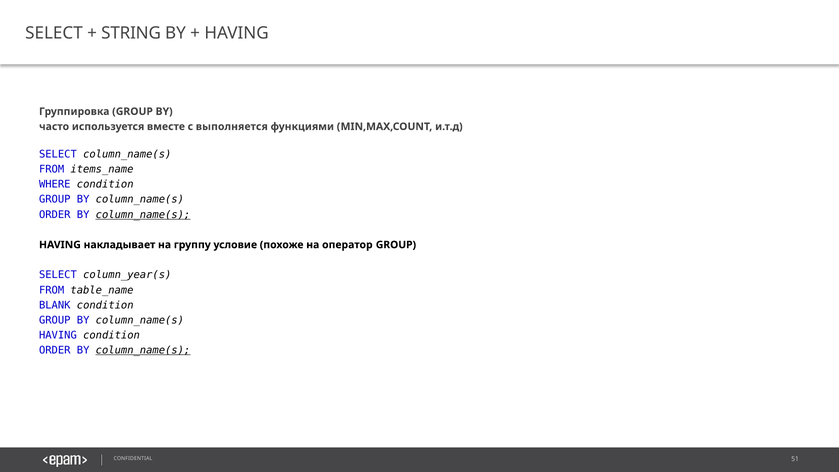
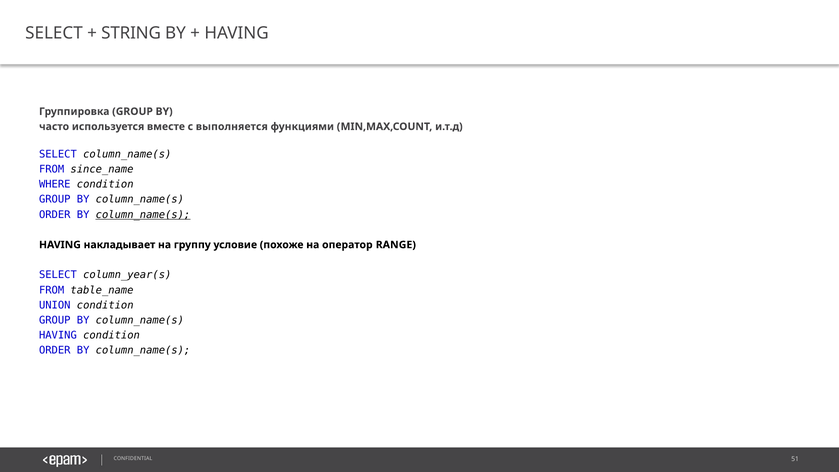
items_name: items_name -> since_name
оператор GROUP: GROUP -> RANGE
BLANK: BLANK -> UNION
column_name(s at (143, 350) underline: present -> none
